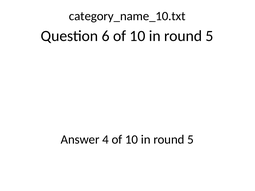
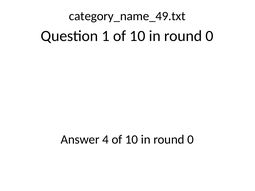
category_name_10.txt: category_name_10.txt -> category_name_49.txt
6: 6 -> 1
5 at (210, 36): 5 -> 0
5 at (191, 140): 5 -> 0
